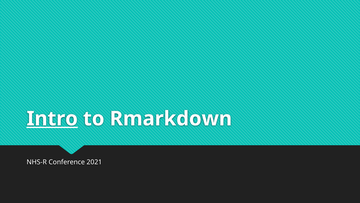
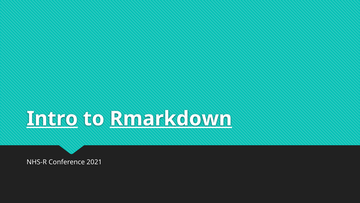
Rmarkdown underline: none -> present
